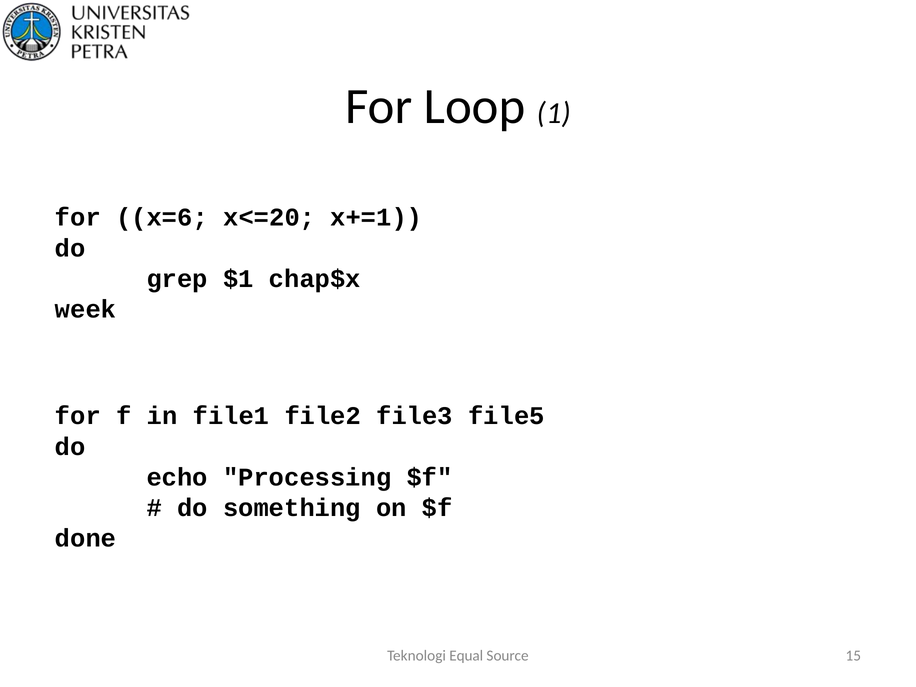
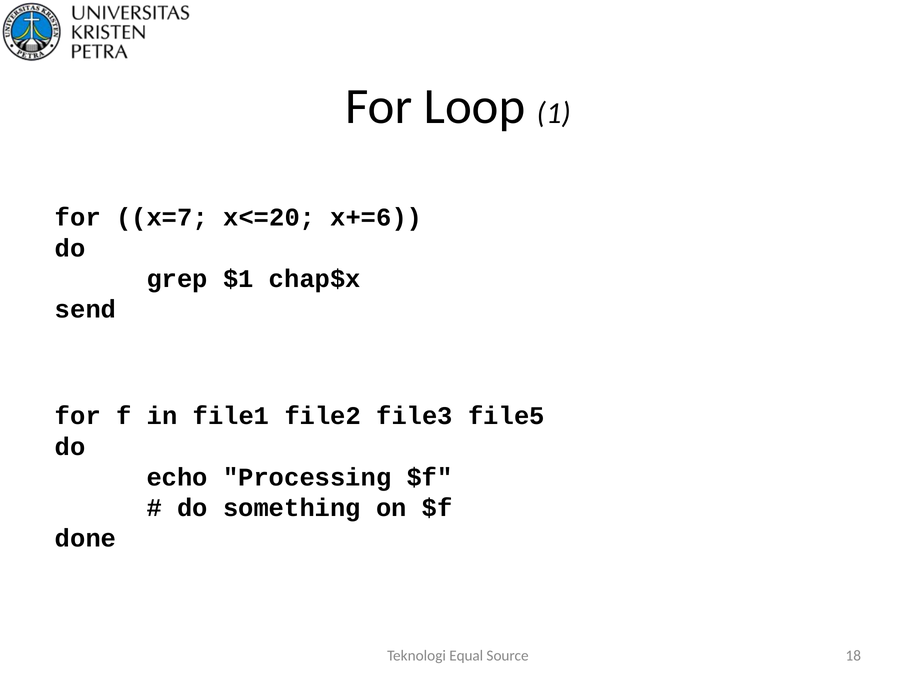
x=6: x=6 -> x=7
x+=1: x+=1 -> x+=6
week: week -> send
15: 15 -> 18
